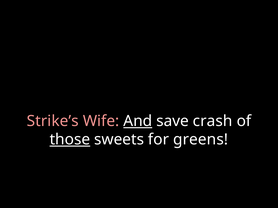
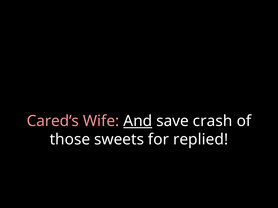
Strike’s: Strike’s -> Cared’s
those underline: present -> none
greens: greens -> replied
